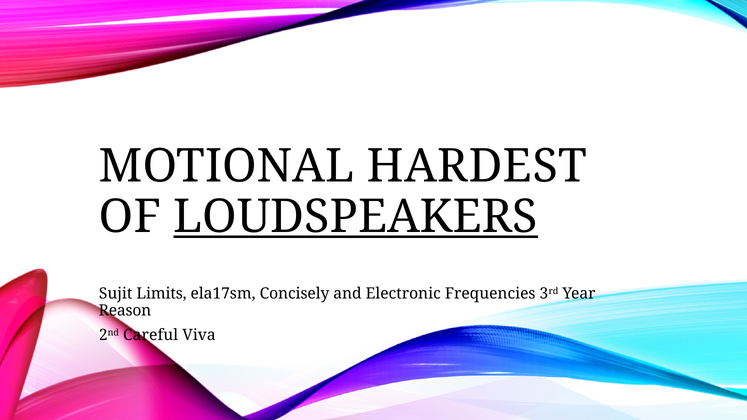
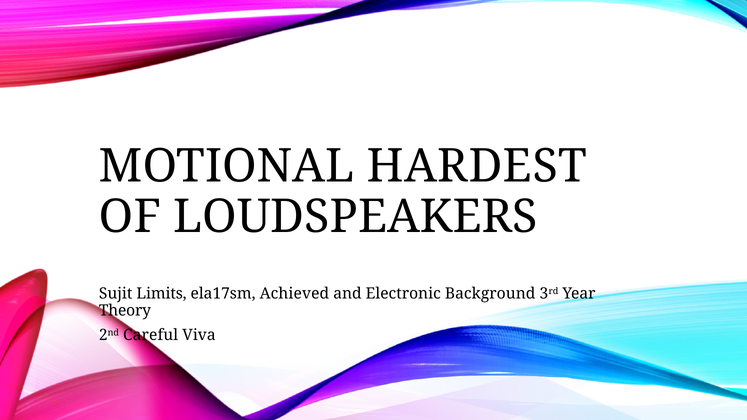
LOUDSPEAKERS underline: present -> none
Concisely: Concisely -> Achieved
Frequencies: Frequencies -> Background
Reason: Reason -> Theory
